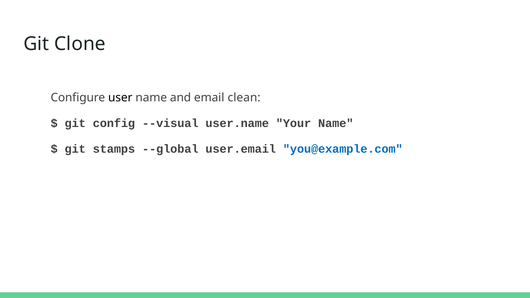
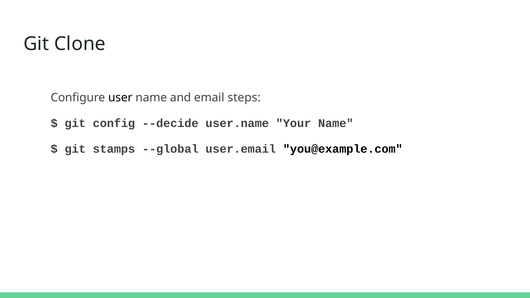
clean: clean -> steps
--visual: --visual -> --decide
you@example.com colour: blue -> black
